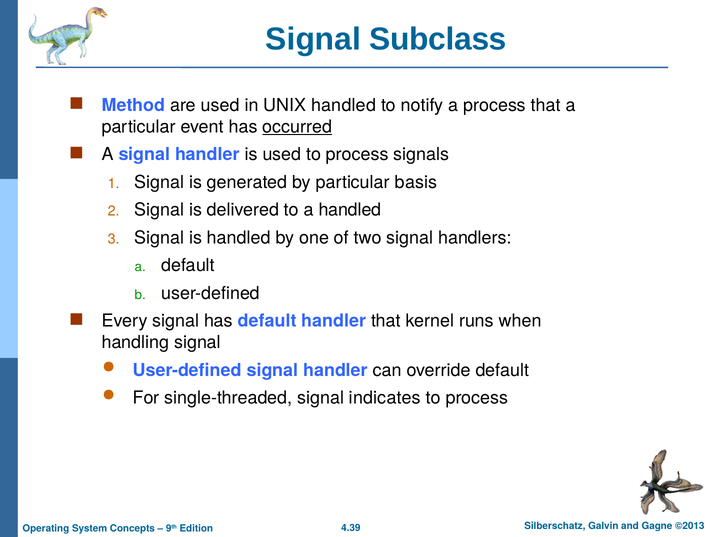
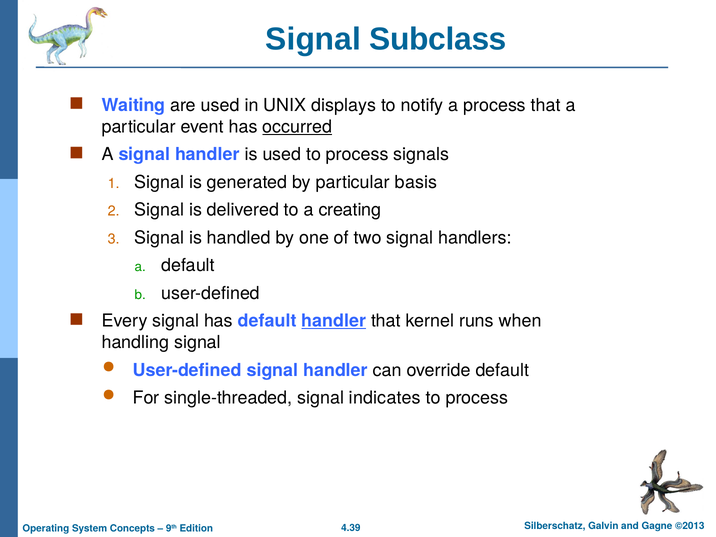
Method: Method -> Waiting
UNIX handled: handled -> displays
a handled: handled -> creating
handler at (334, 321) underline: none -> present
